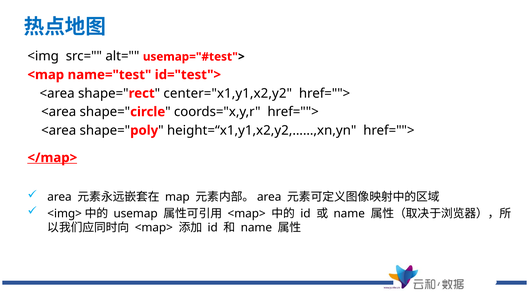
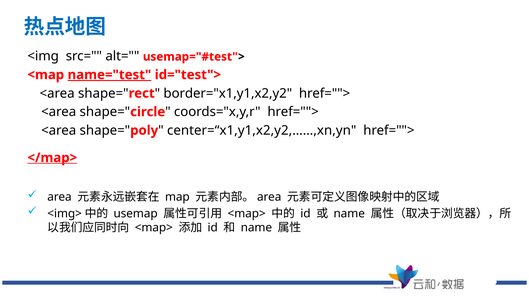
name="test underline: none -> present
center="x1,y1,x2,y2: center="x1,y1,x2,y2 -> border="x1,y1,x2,y2
height=“x1,y1,x2,y2,……,xn,yn: height=“x1,y1,x2,y2,……,xn,yn -> center=“x1,y1,x2,y2,……,xn,yn
